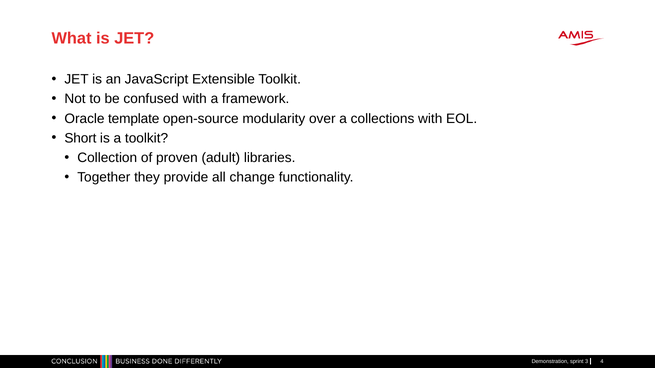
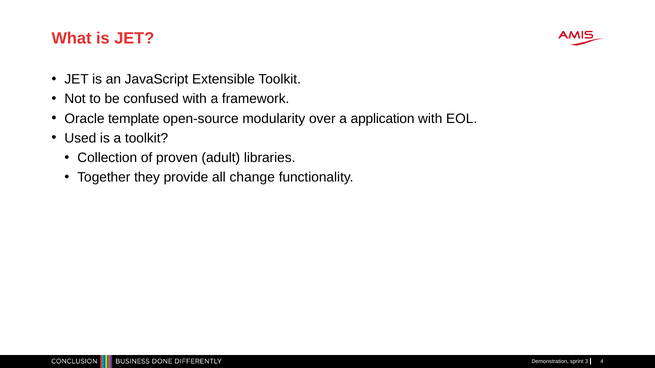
collections: collections -> application
Short: Short -> Used
